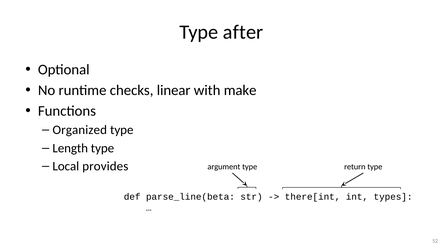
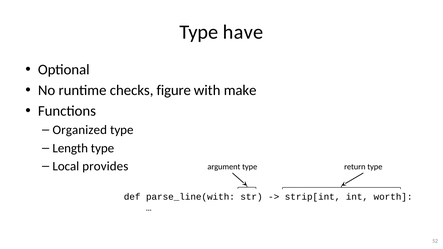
after: after -> have
linear: linear -> figure
parse_line(beta: parse_line(beta -> parse_line(with
there[int: there[int -> strip[int
types: types -> worth
